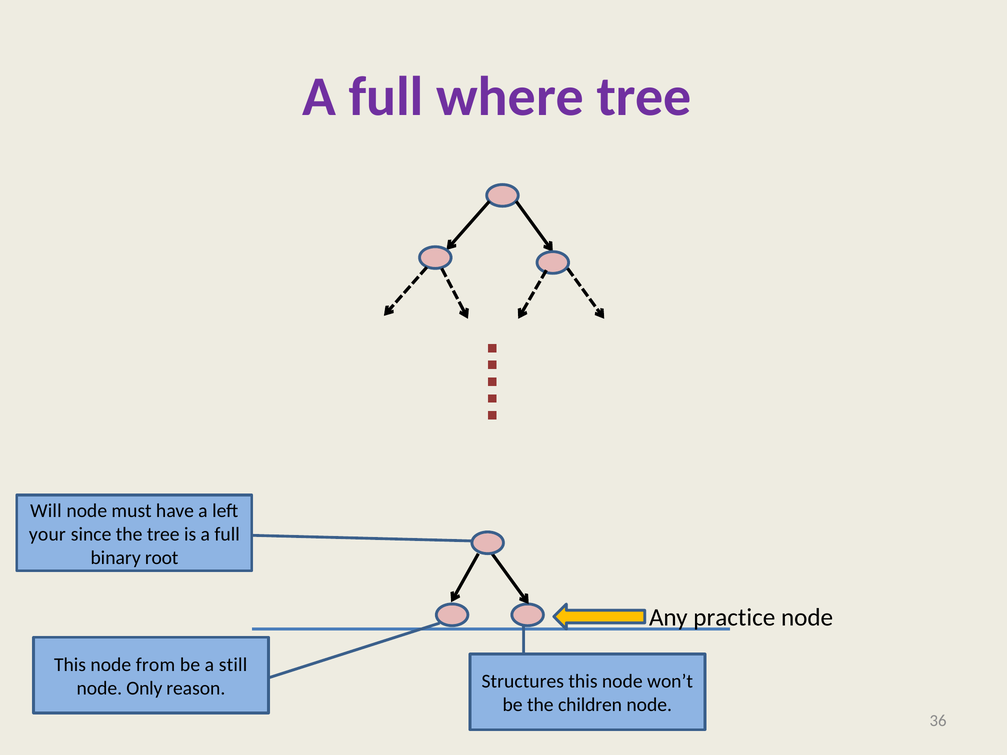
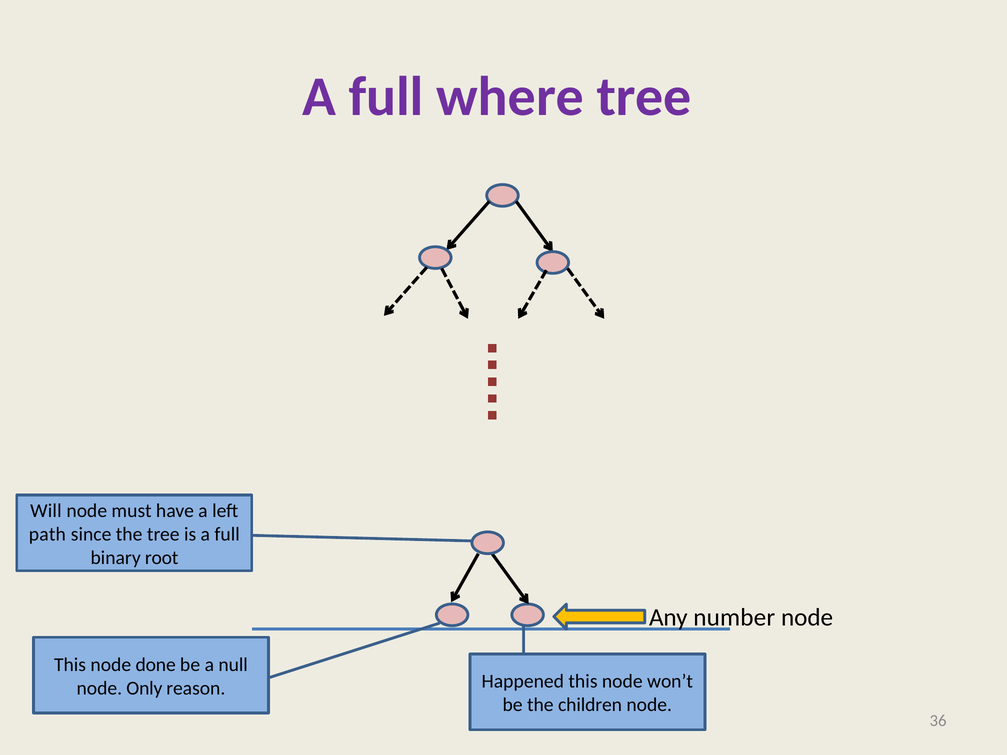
your: your -> path
practice: practice -> number
from: from -> done
still: still -> null
Structures: Structures -> Happened
